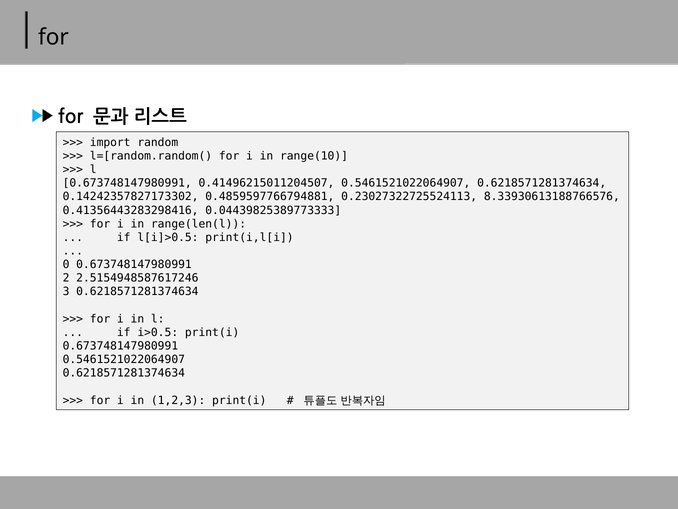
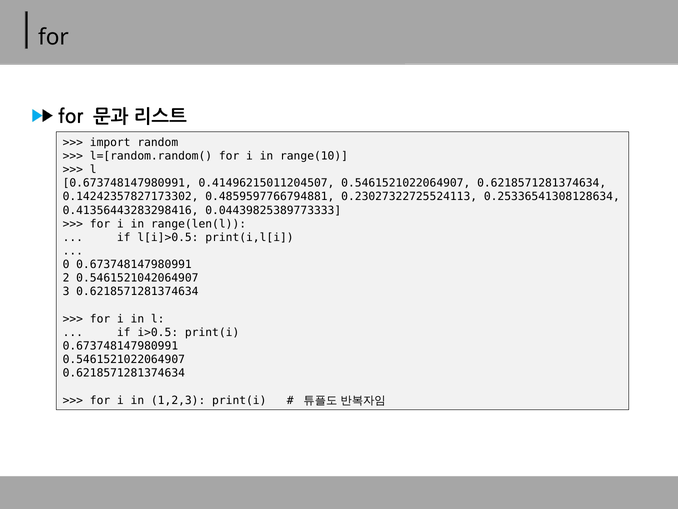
8.33930613188766576: 8.33930613188766576 -> 0.25336541308128634
2.5154948587617246: 2.5154948587617246 -> 0.5461521042064907
